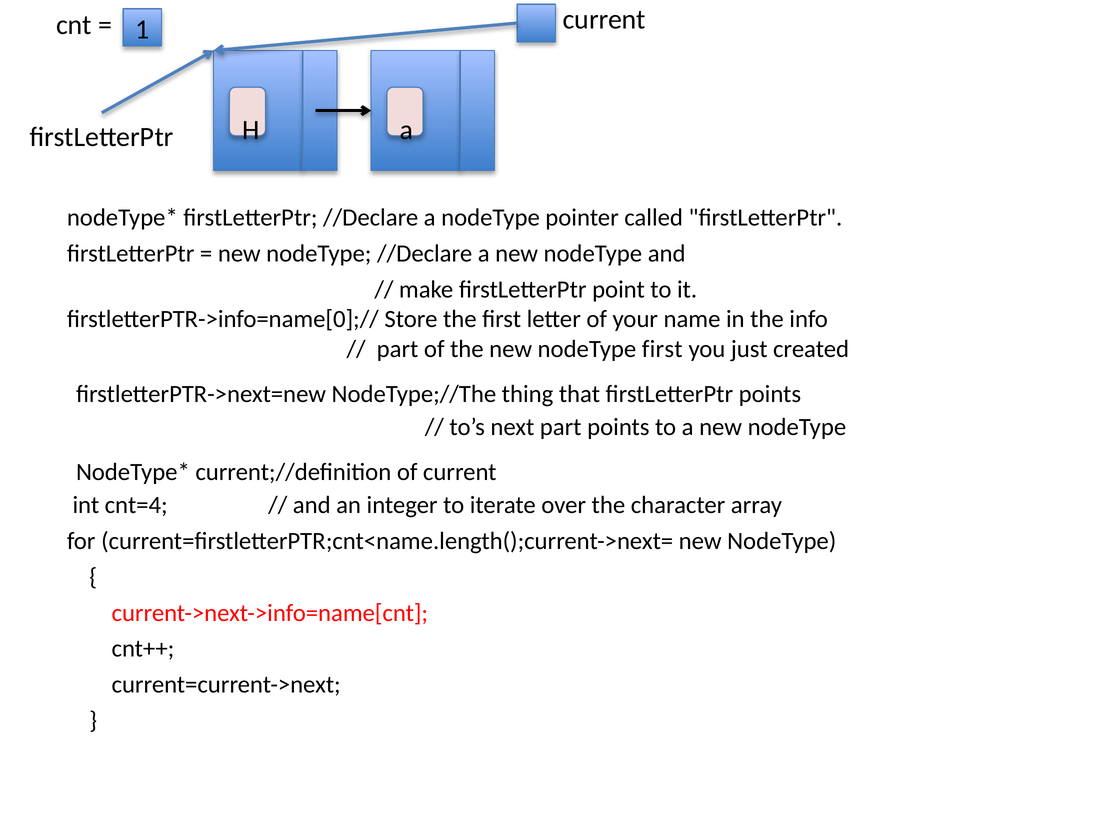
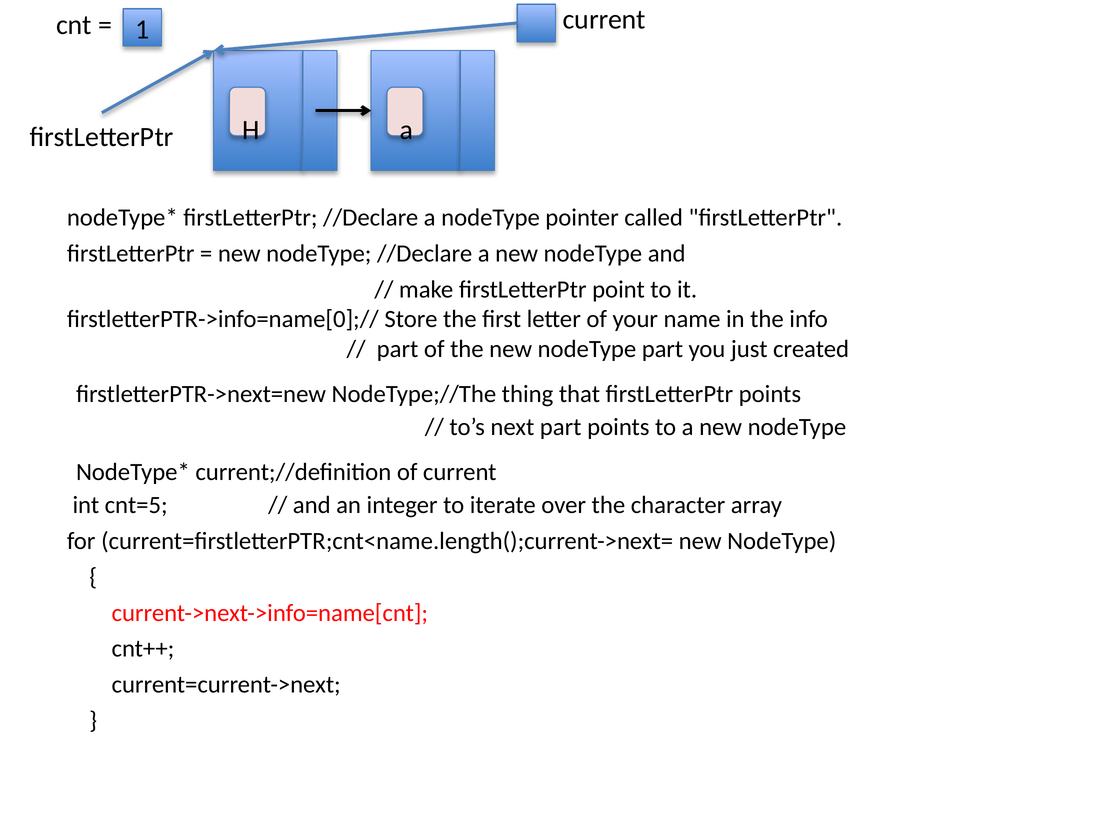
nodeType first: first -> part
cnt=4: cnt=4 -> cnt=5
